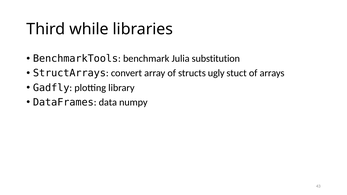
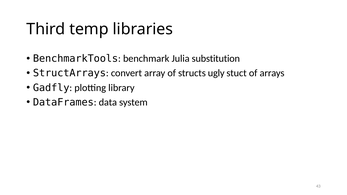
while: while -> temp
numpy: numpy -> system
